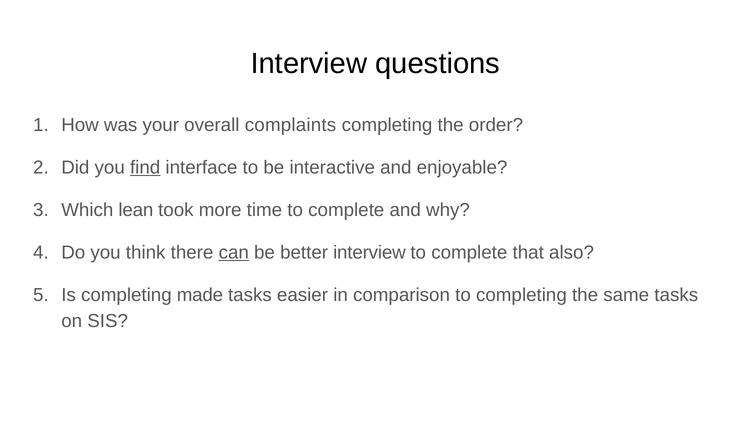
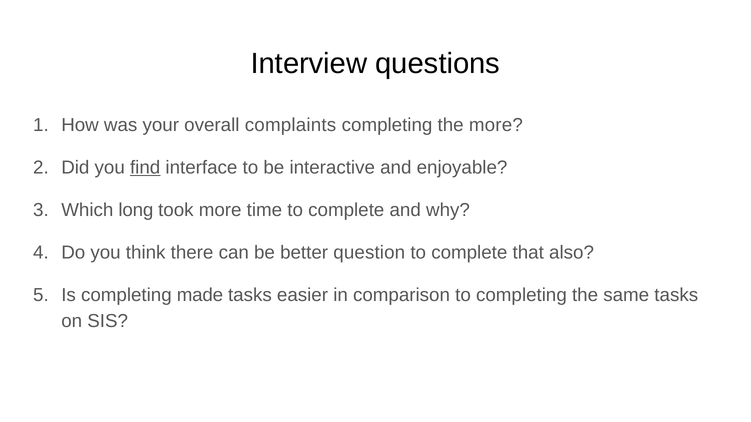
the order: order -> more
lean: lean -> long
can underline: present -> none
better interview: interview -> question
